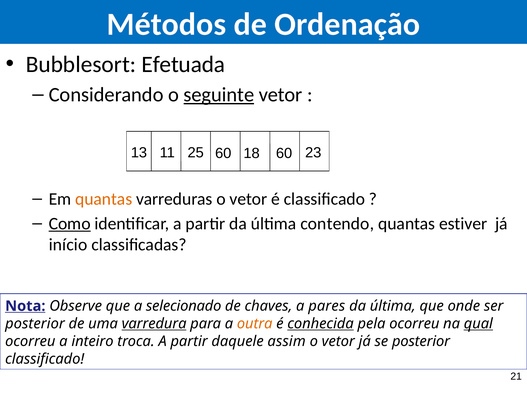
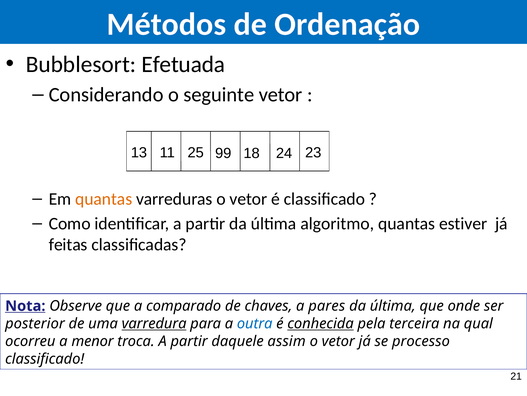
seguinte underline: present -> none
25 60: 60 -> 99
18 60: 60 -> 24
Como underline: present -> none
contendo: contendo -> algoritmo
início: início -> feitas
selecionado: selecionado -> comparado
outra colour: orange -> blue
pela ocorreu: ocorreu -> terceira
qual underline: present -> none
inteiro: inteiro -> menor
se posterior: posterior -> processo
